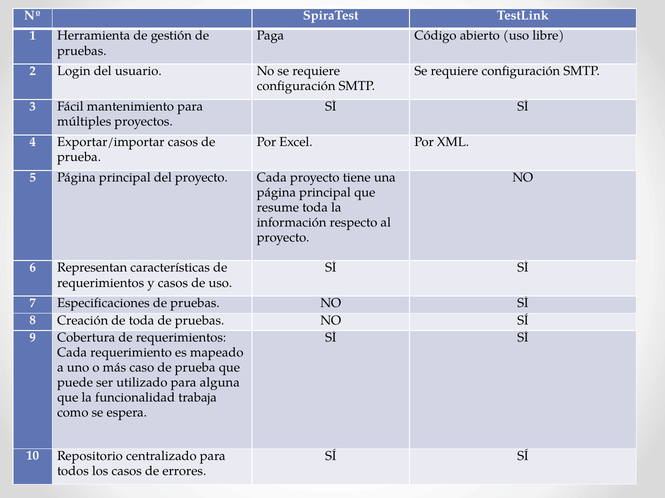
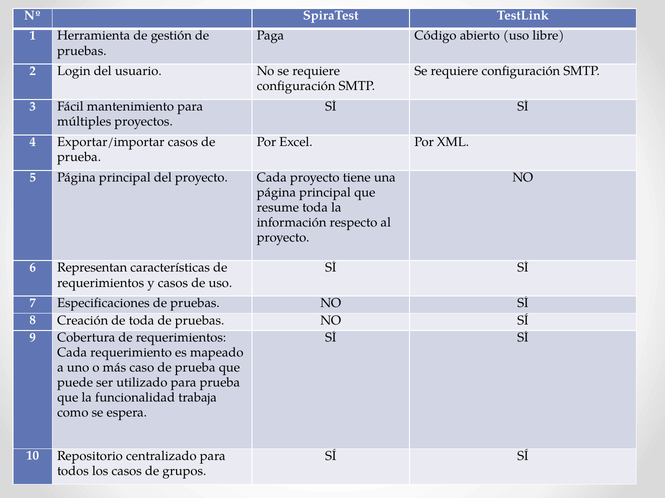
para alguna: alguna -> prueba
errores: errores -> grupos
